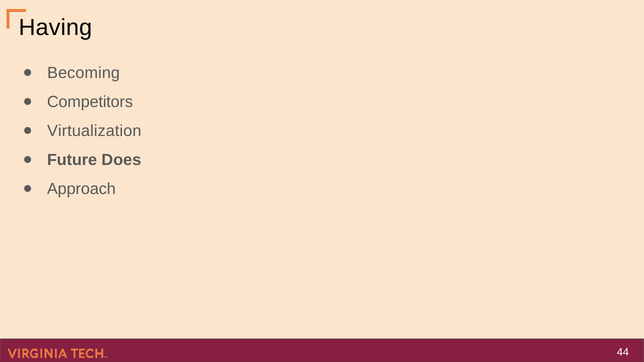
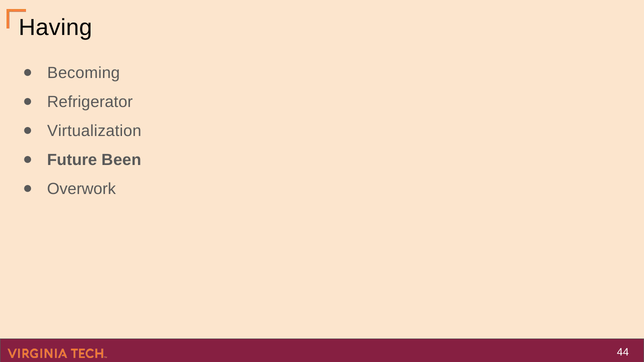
Competitors: Competitors -> Refrigerator
Does: Does -> Been
Approach: Approach -> Overwork
